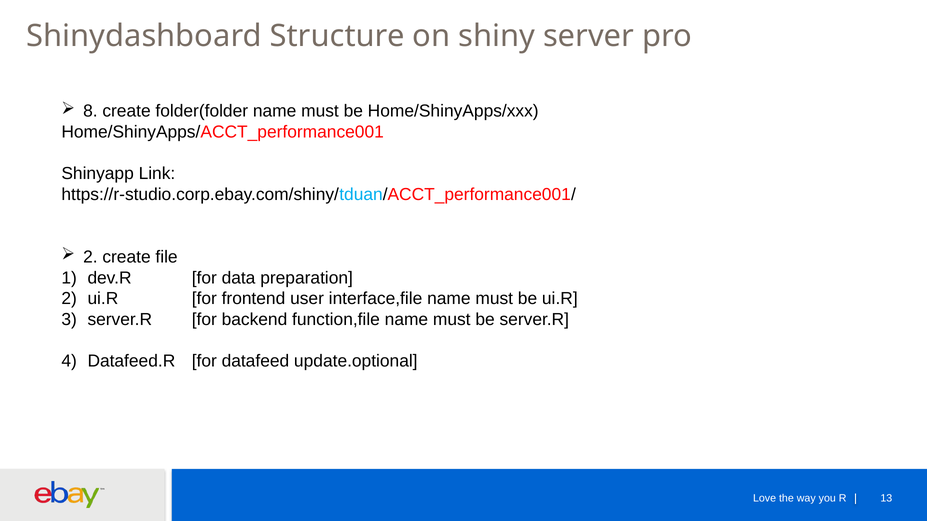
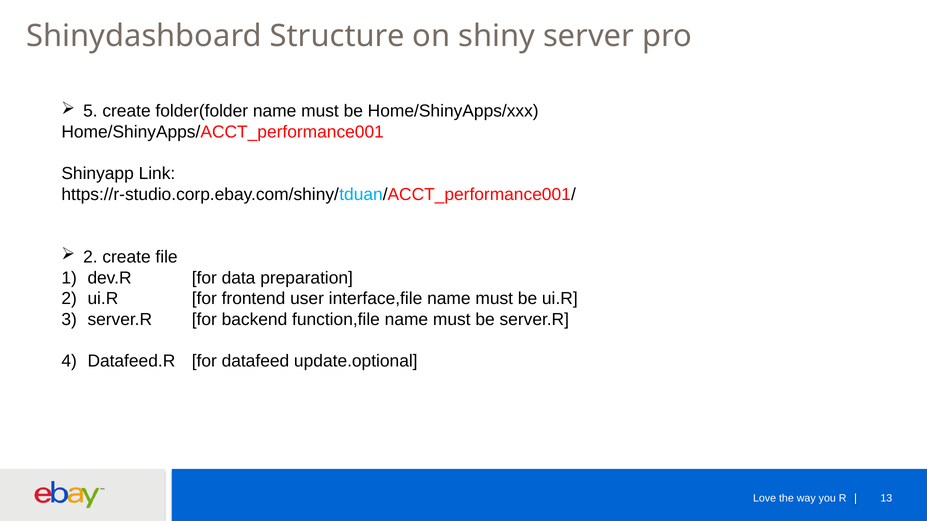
8: 8 -> 5
